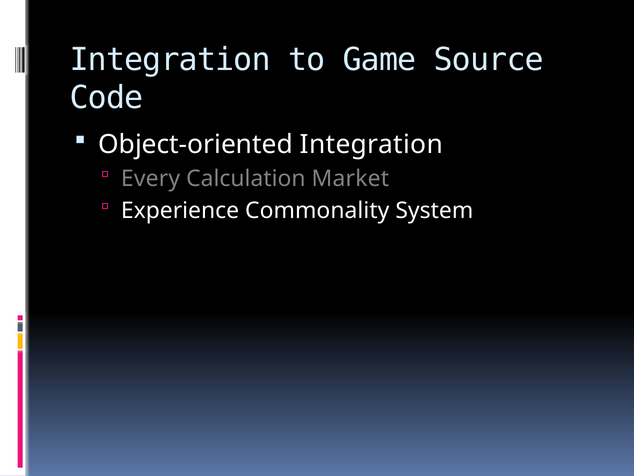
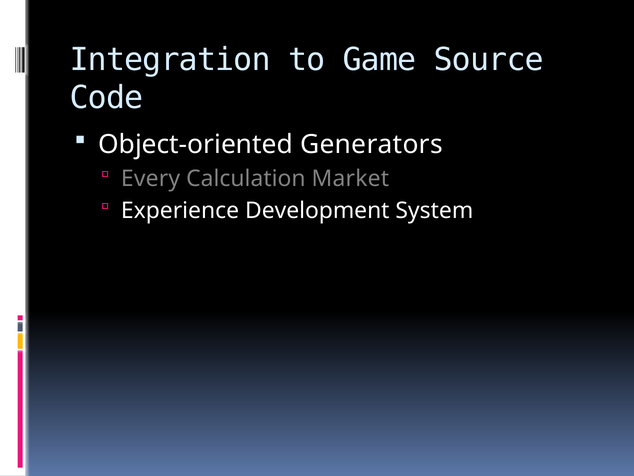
Object-oriented Integration: Integration -> Generators
Commonality: Commonality -> Development
